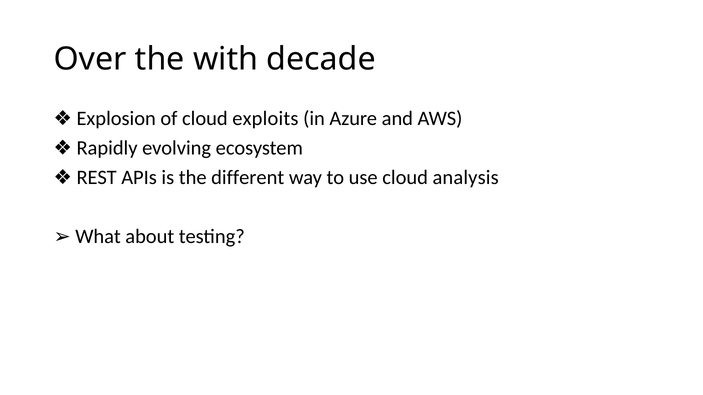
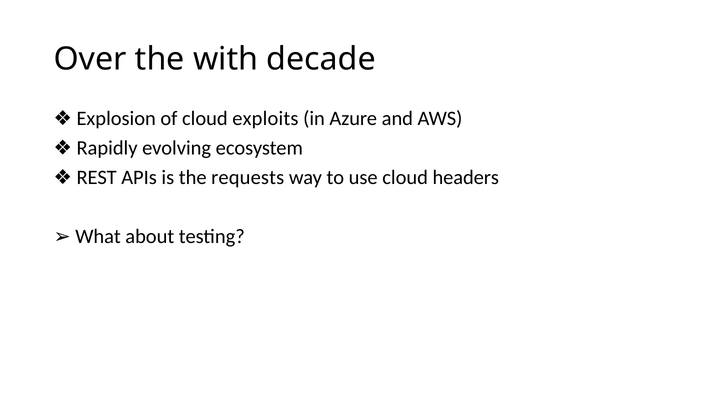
different: different -> requests
analysis: analysis -> headers
